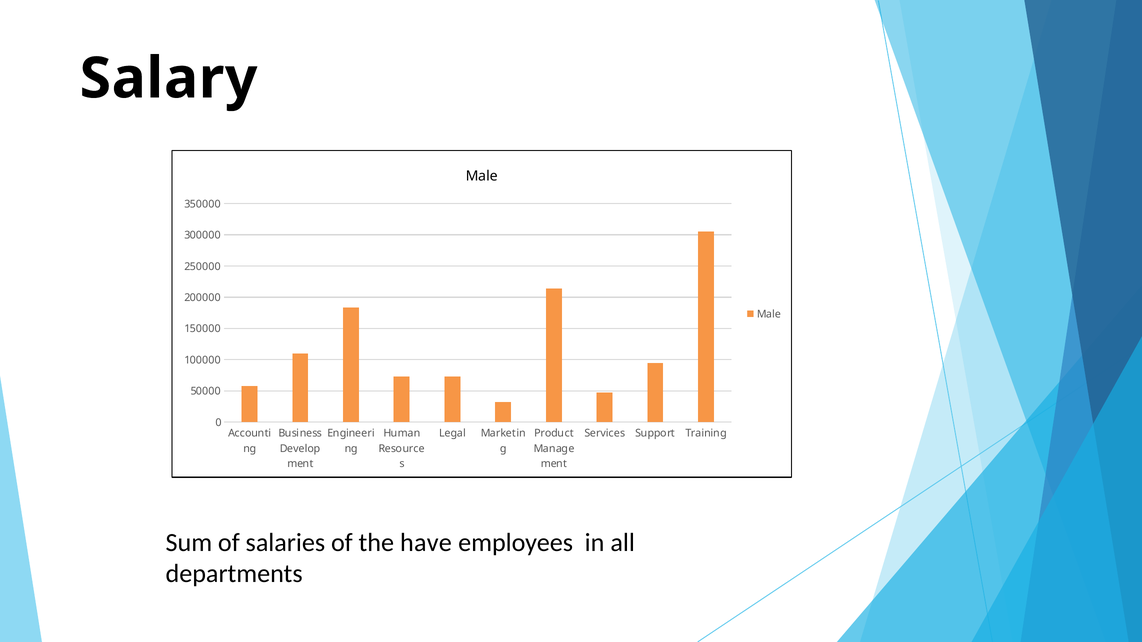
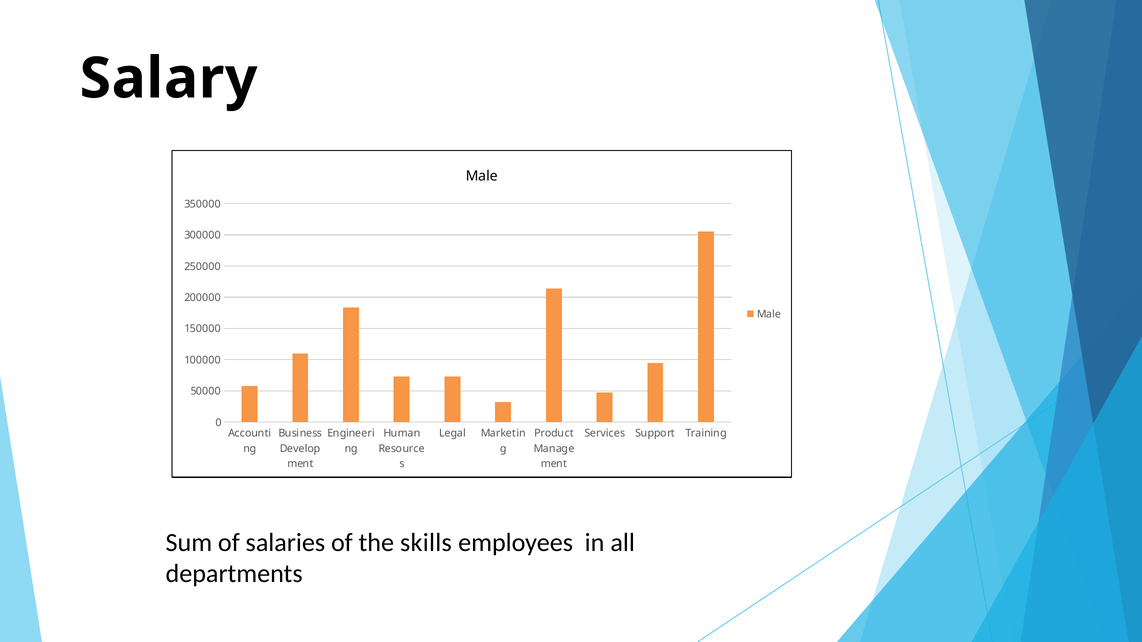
have: have -> skills
